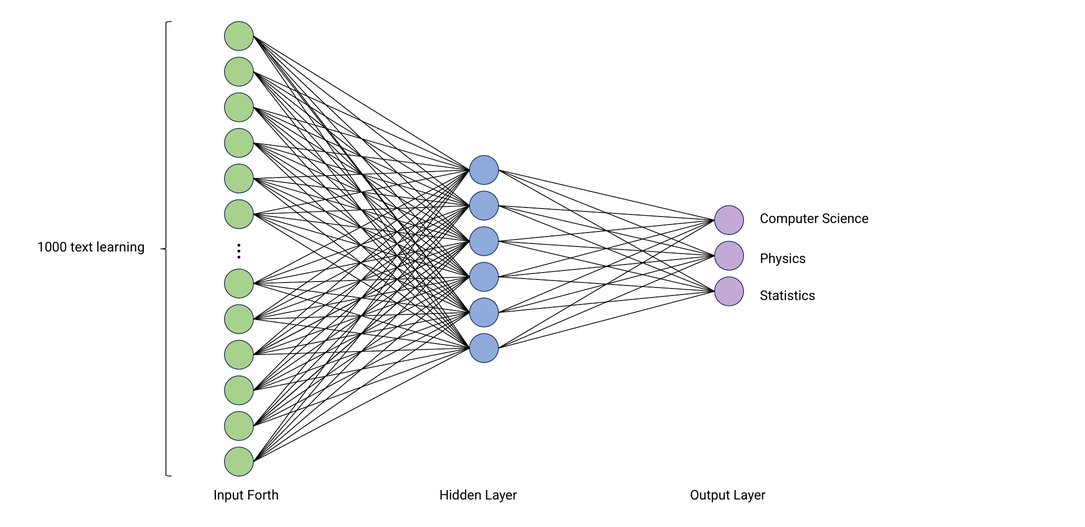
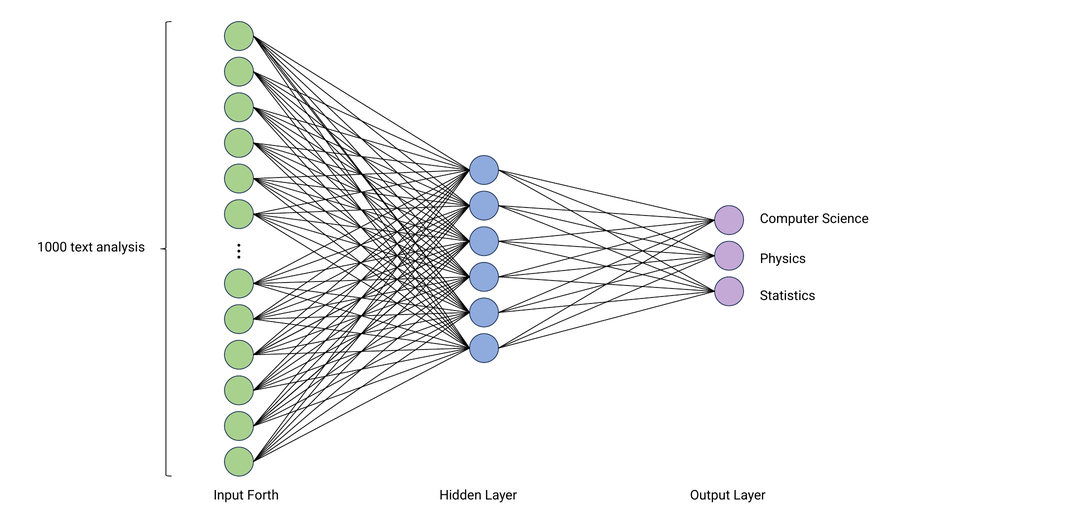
learning: learning -> analysis
